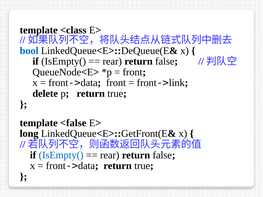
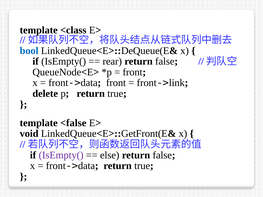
long: long -> void
IsEmpty( at (61, 155) colour: blue -> purple
rear at (110, 155): rear -> else
